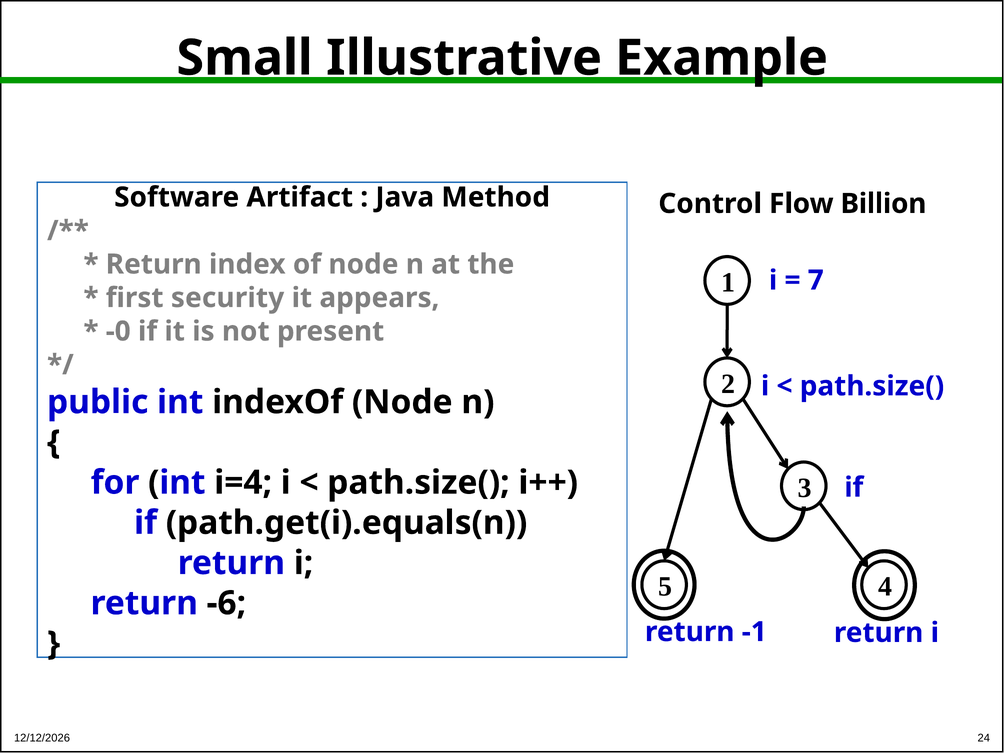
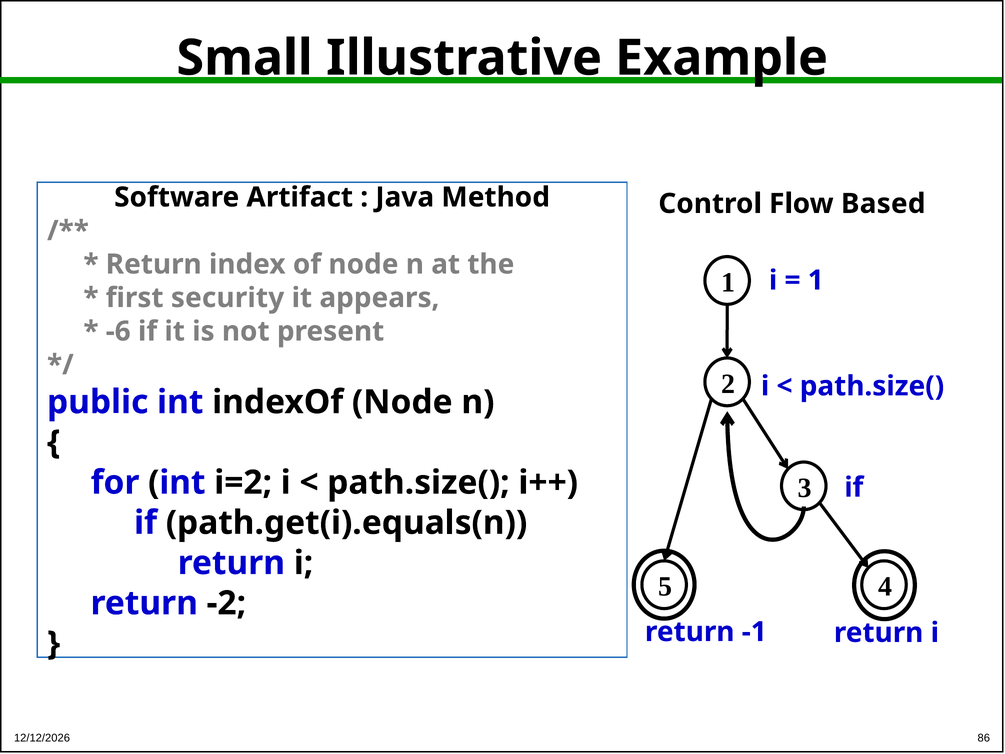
Billion: Billion -> Based
7 at (816, 280): 7 -> 1
-0: -0 -> -6
i=4: i=4 -> i=2
-6: -6 -> -2
24: 24 -> 86
